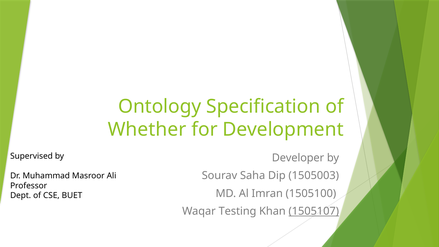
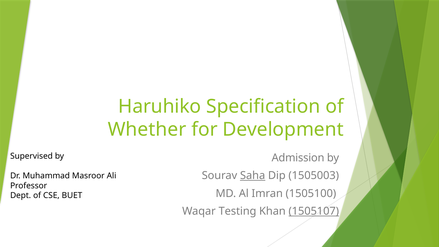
Ontology: Ontology -> Haruhiko
Developer: Developer -> Admission
Saha underline: none -> present
